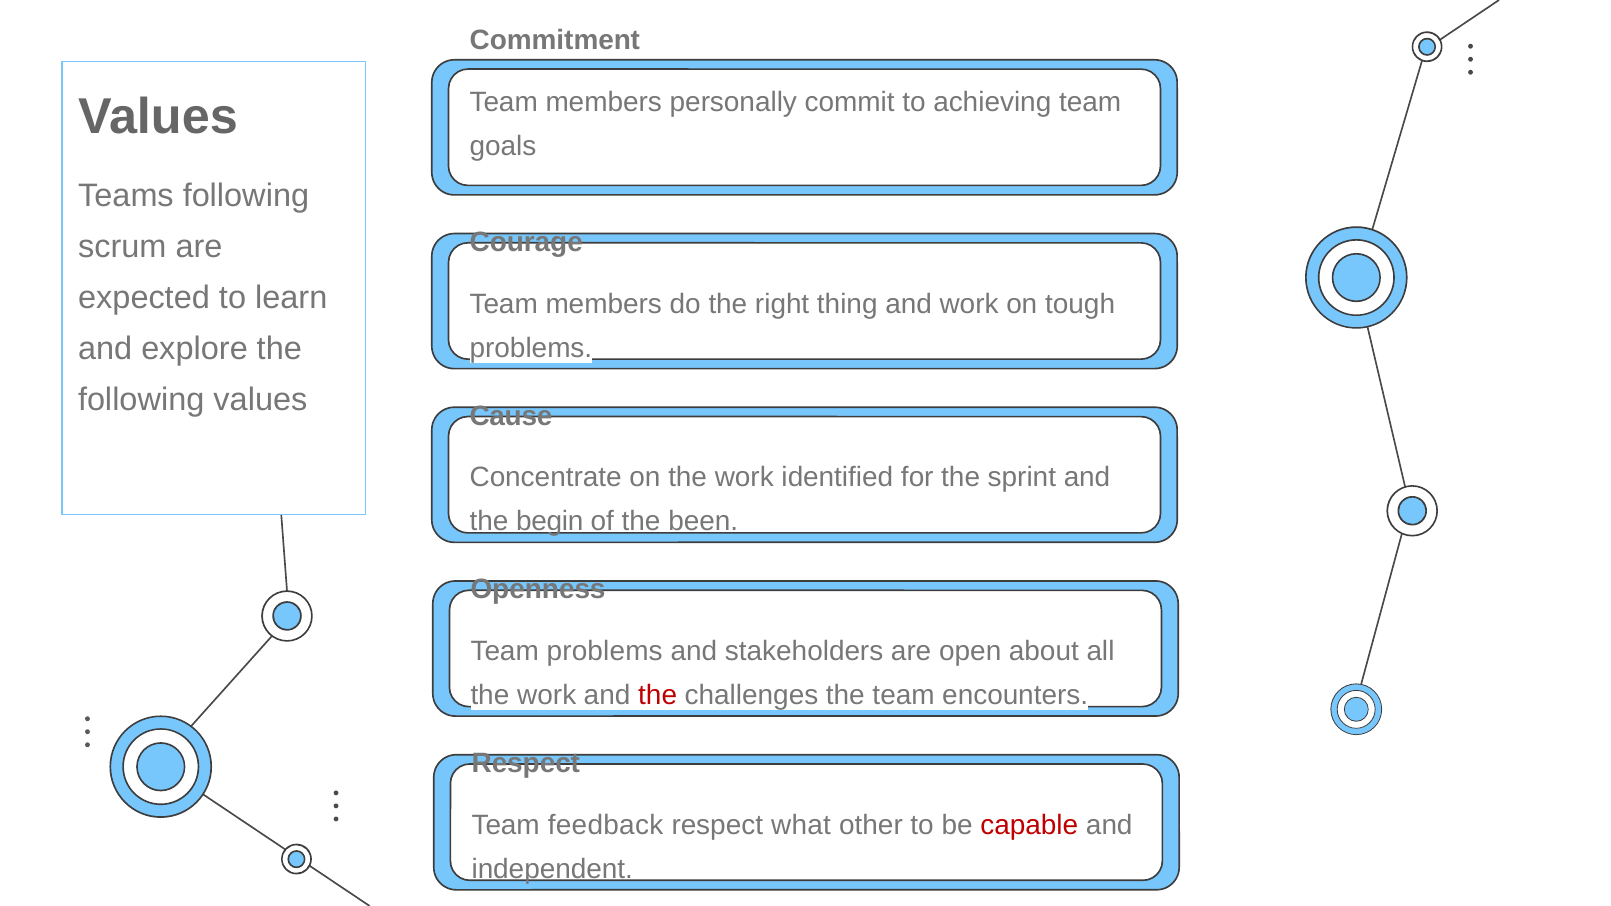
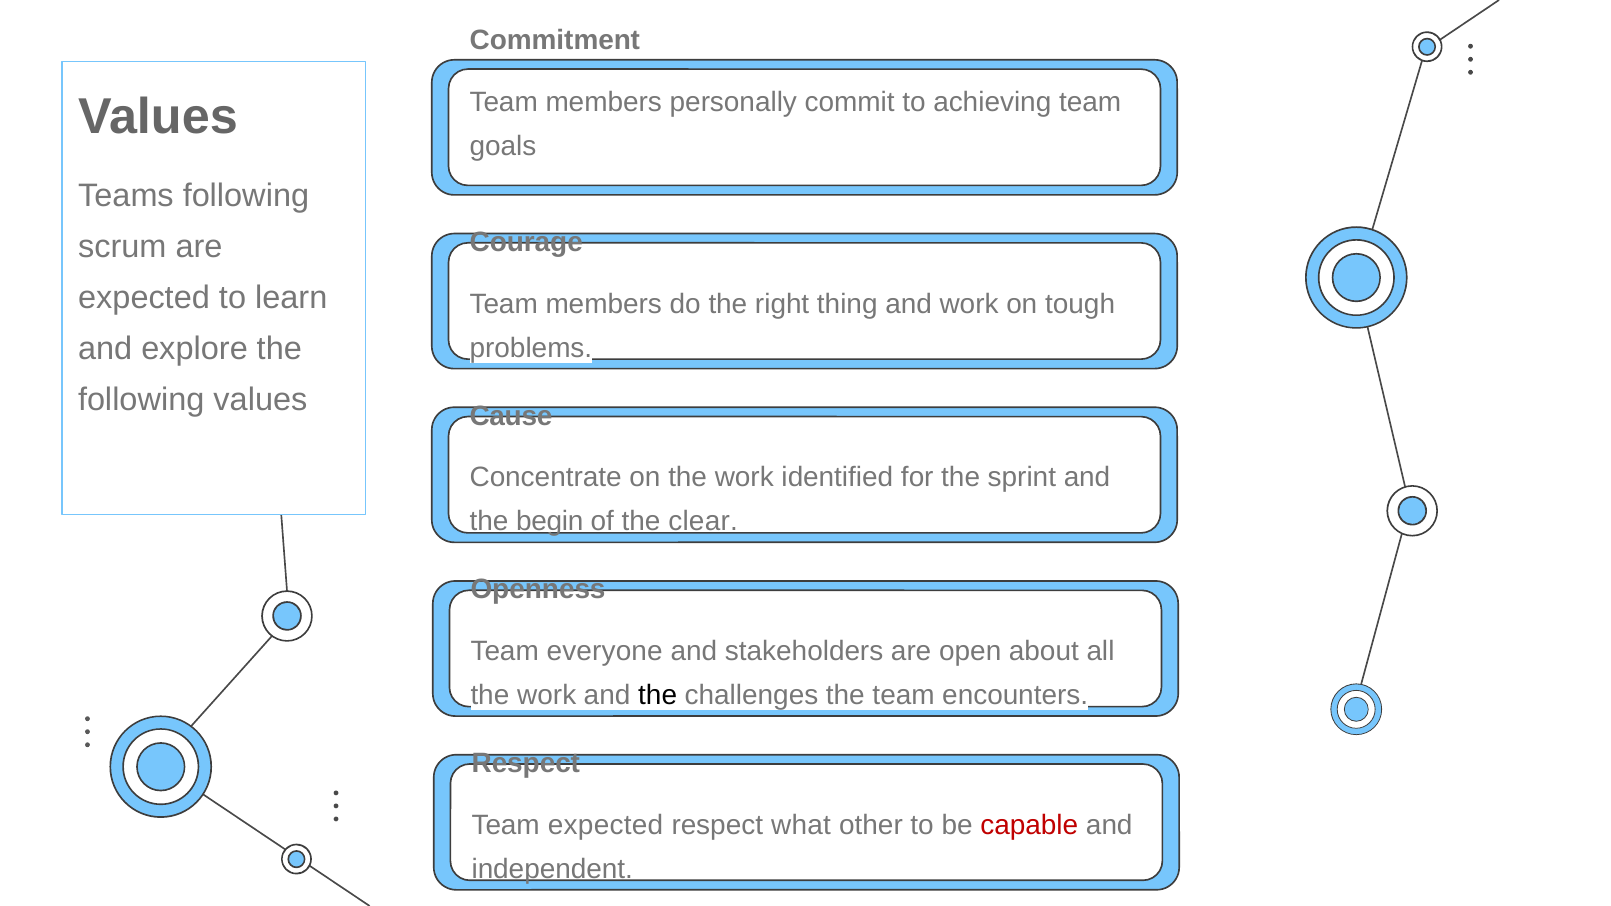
been: been -> clear
Team problems: problems -> everyone
the at (658, 695) colour: red -> black
Team feedback: feedback -> expected
